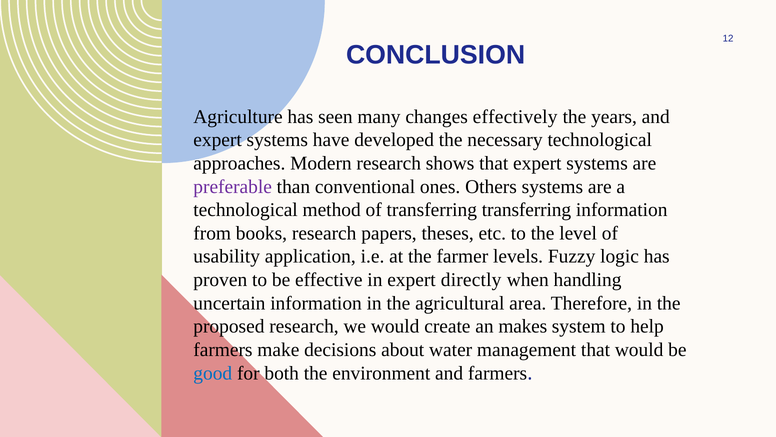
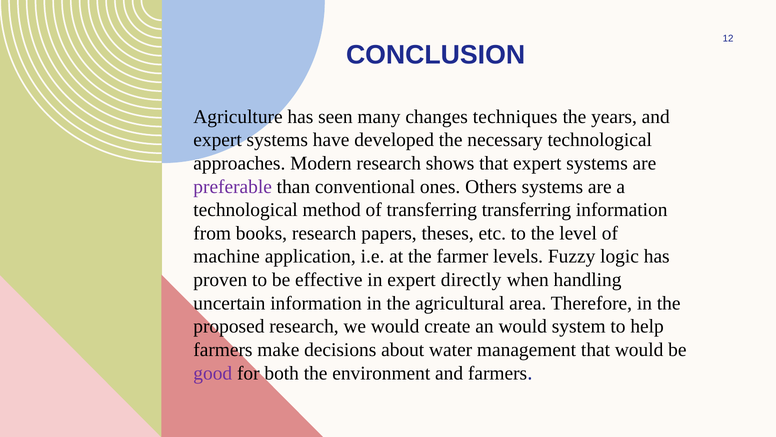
effectively: effectively -> techniques
usability: usability -> machine
an makes: makes -> would
good colour: blue -> purple
